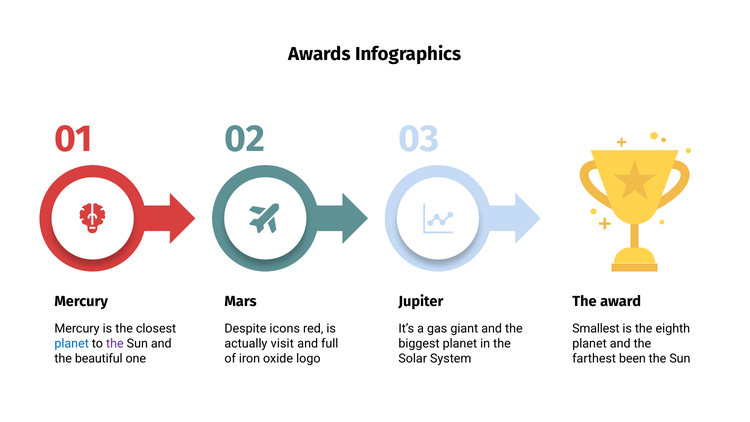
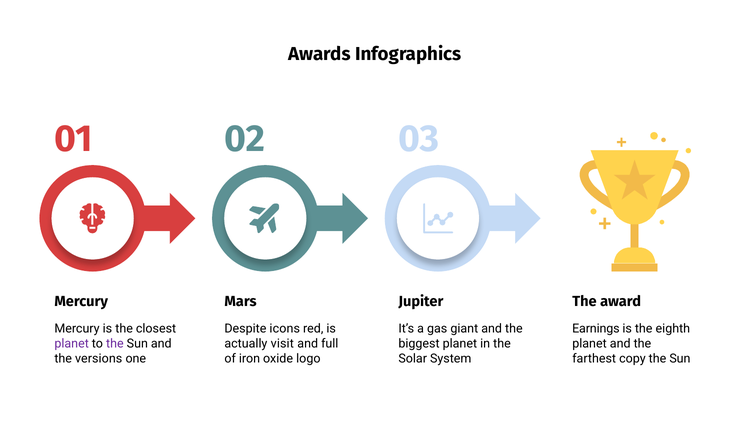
Smallest: Smallest -> Earnings
planet at (72, 343) colour: blue -> purple
beautiful: beautiful -> versions
been: been -> copy
